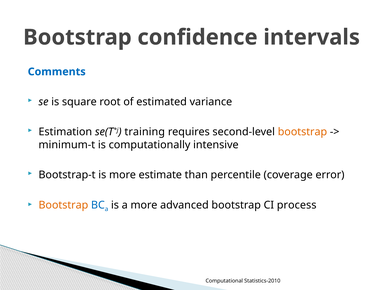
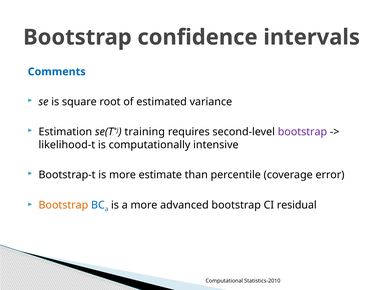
bootstrap at (302, 132) colour: orange -> purple
minimum-t: minimum-t -> likelihood-t
process: process -> residual
